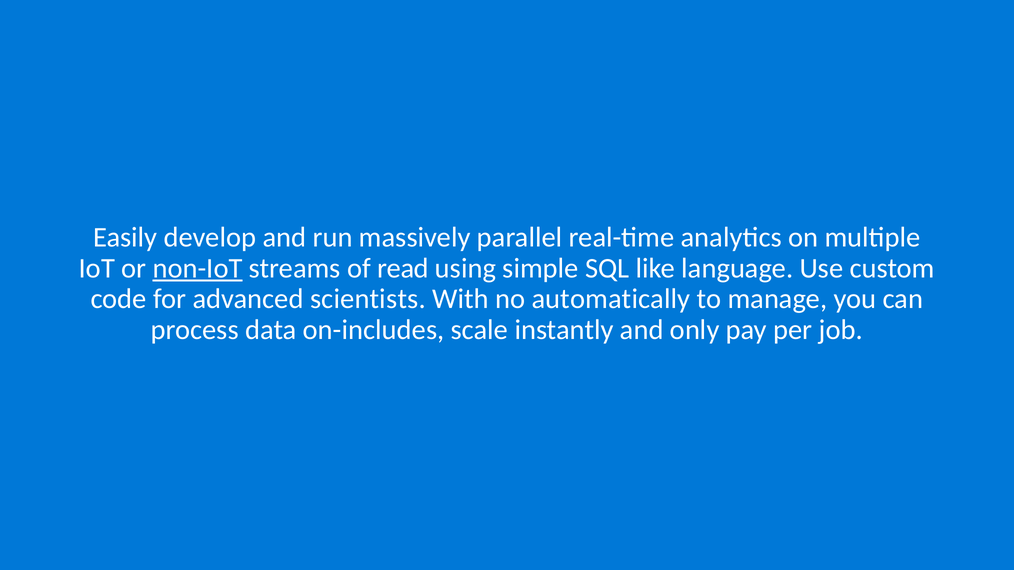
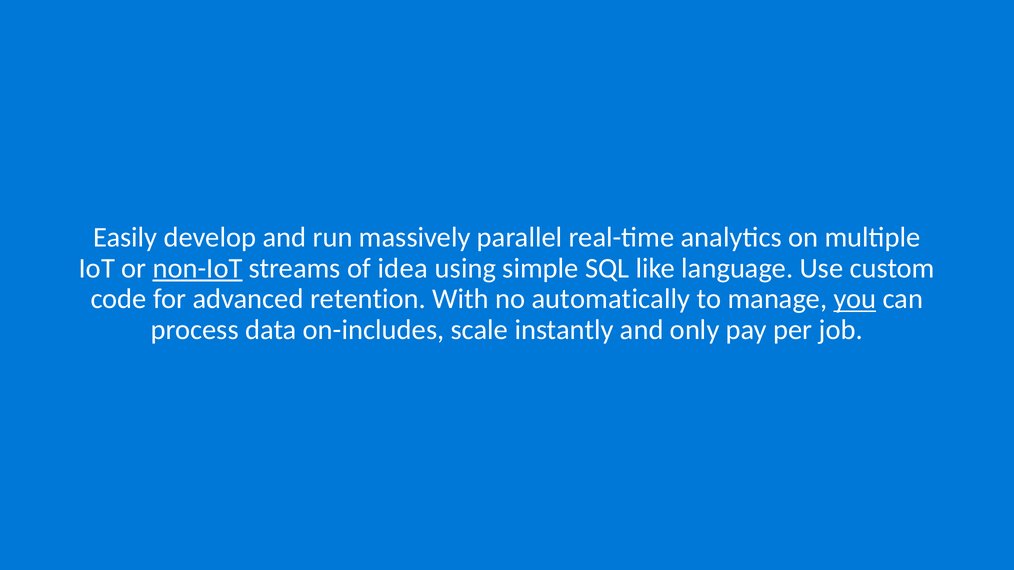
read: read -> idea
scientists: scientists -> retention
you underline: none -> present
